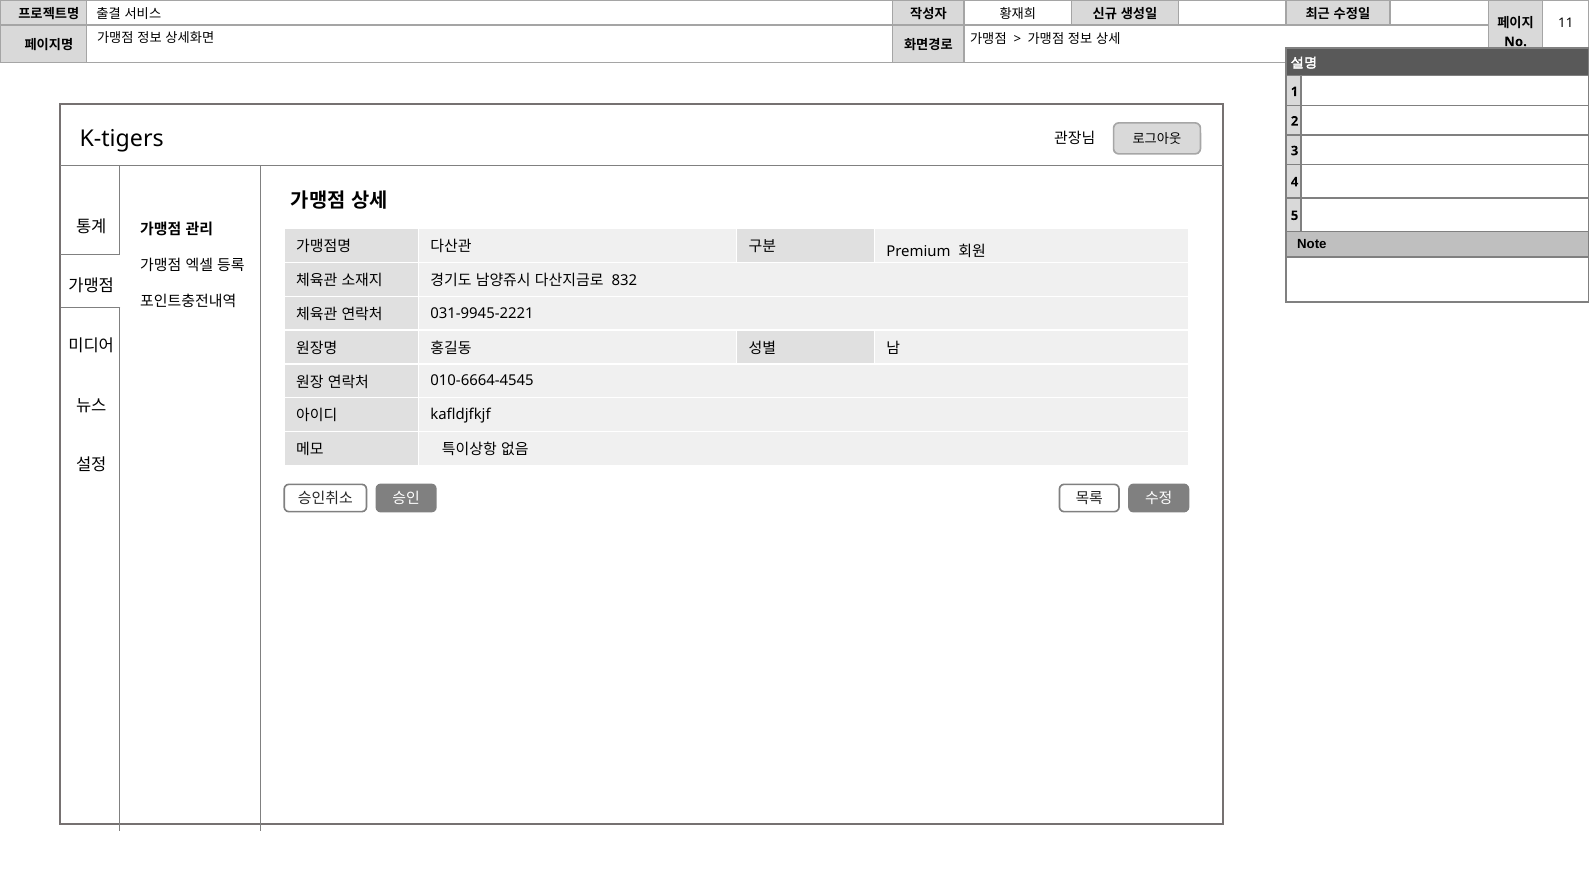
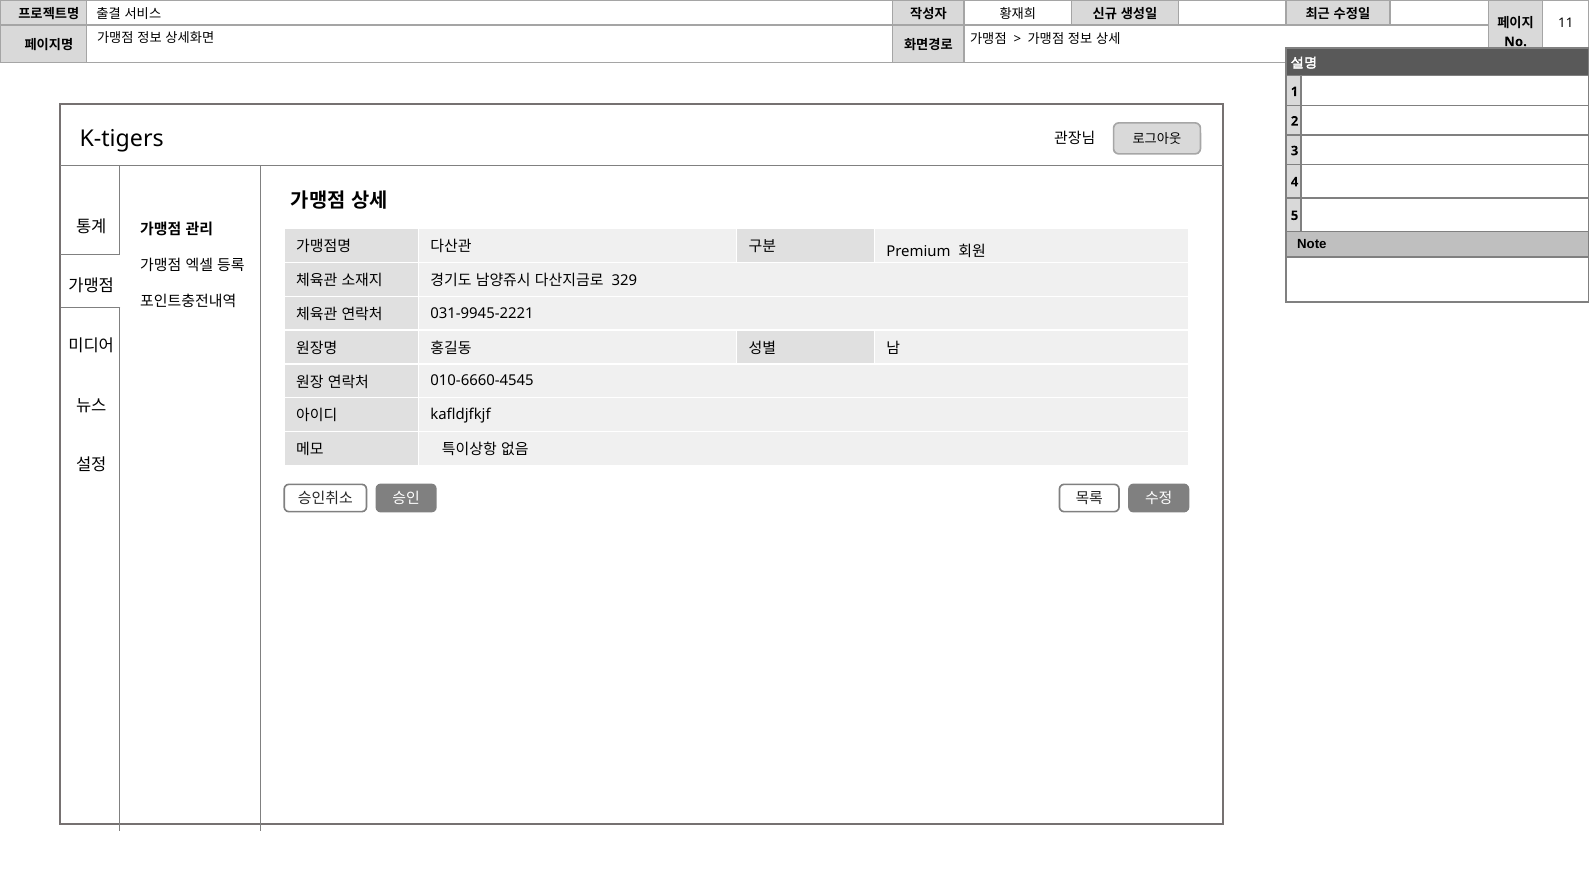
832: 832 -> 329
010-6664-4545: 010-6664-4545 -> 010-6660-4545
